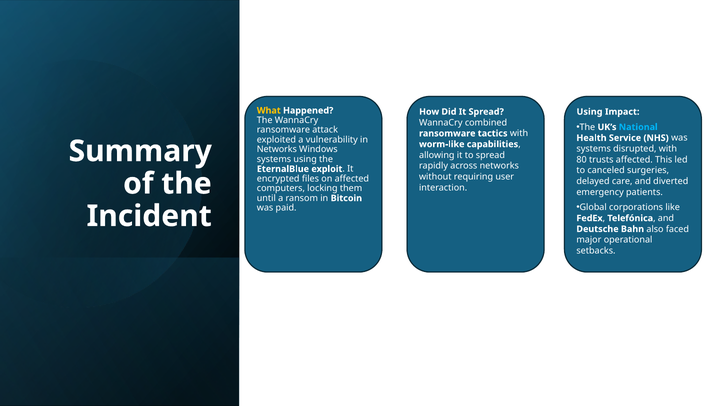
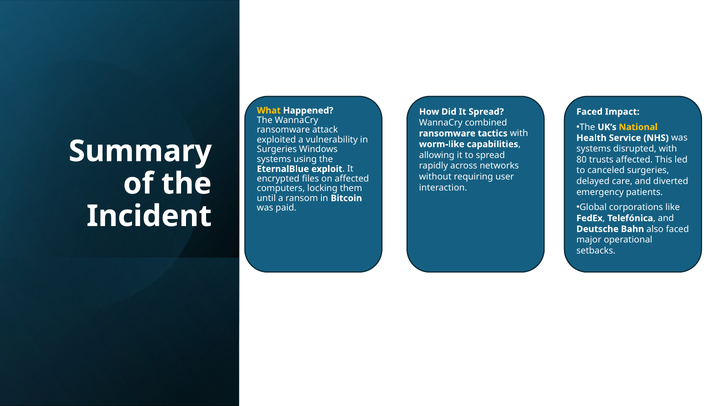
Using at (589, 112): Using -> Faced
National colour: light blue -> yellow
Networks at (277, 150): Networks -> Surgeries
